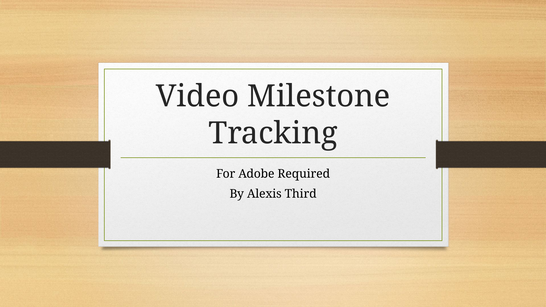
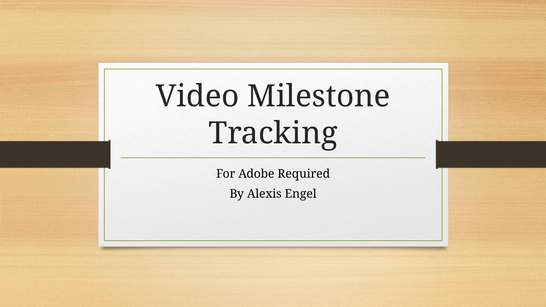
Third: Third -> Engel
